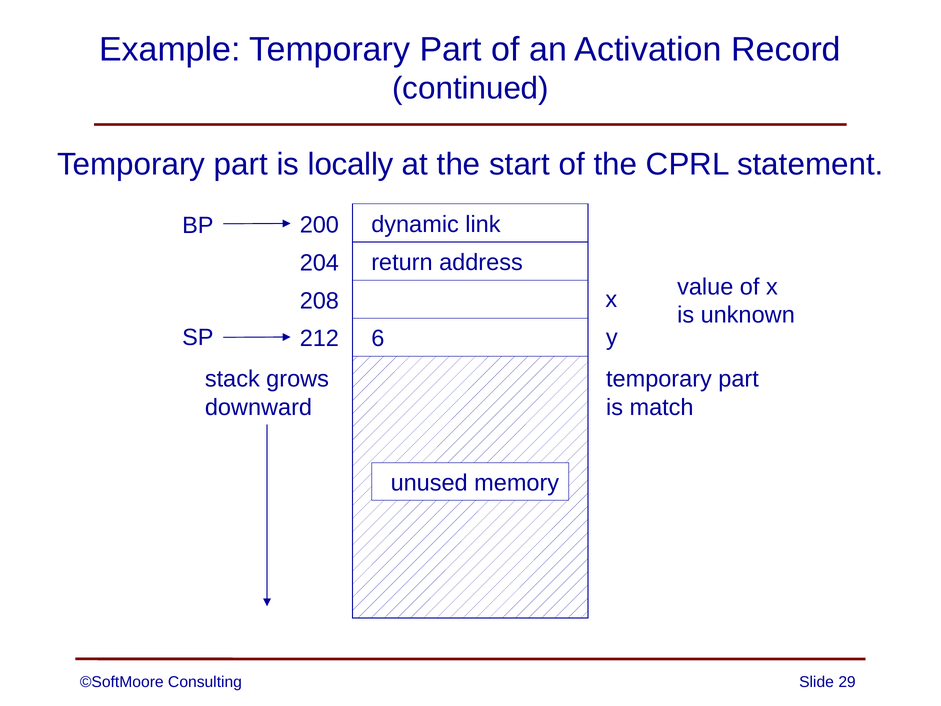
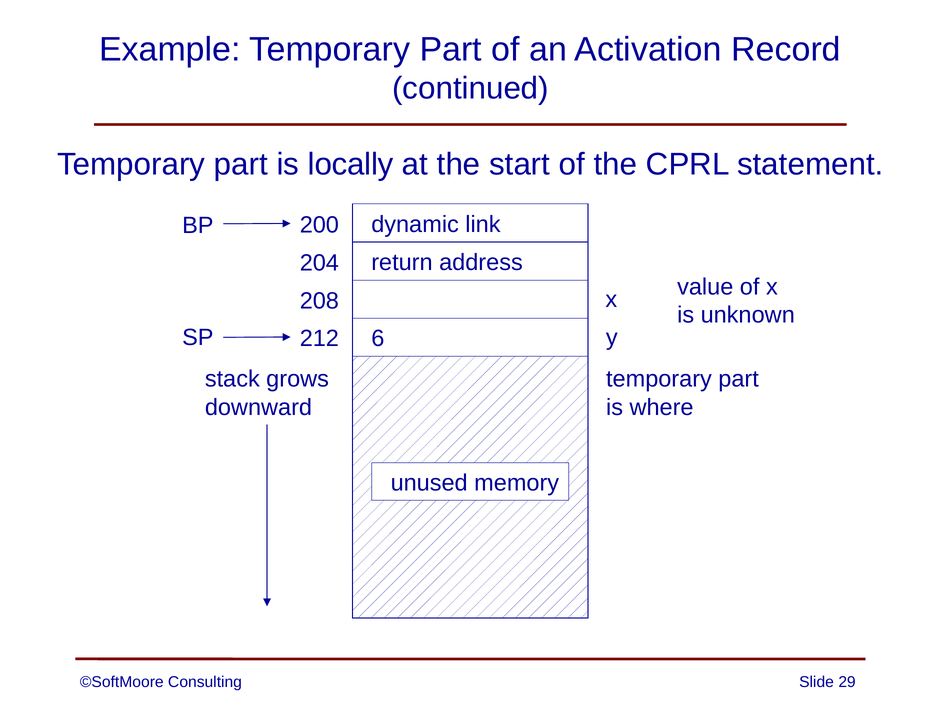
match: match -> where
